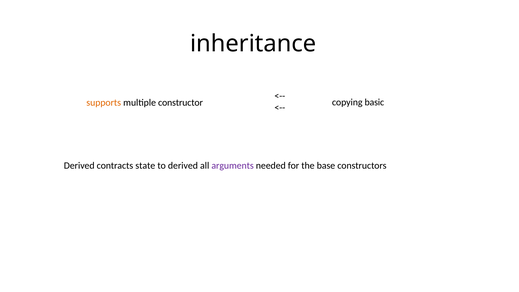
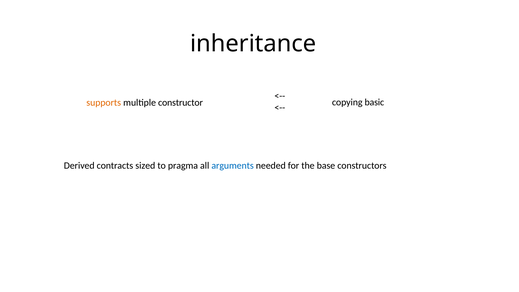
state: state -> sized
to derived: derived -> pragma
arguments colour: purple -> blue
